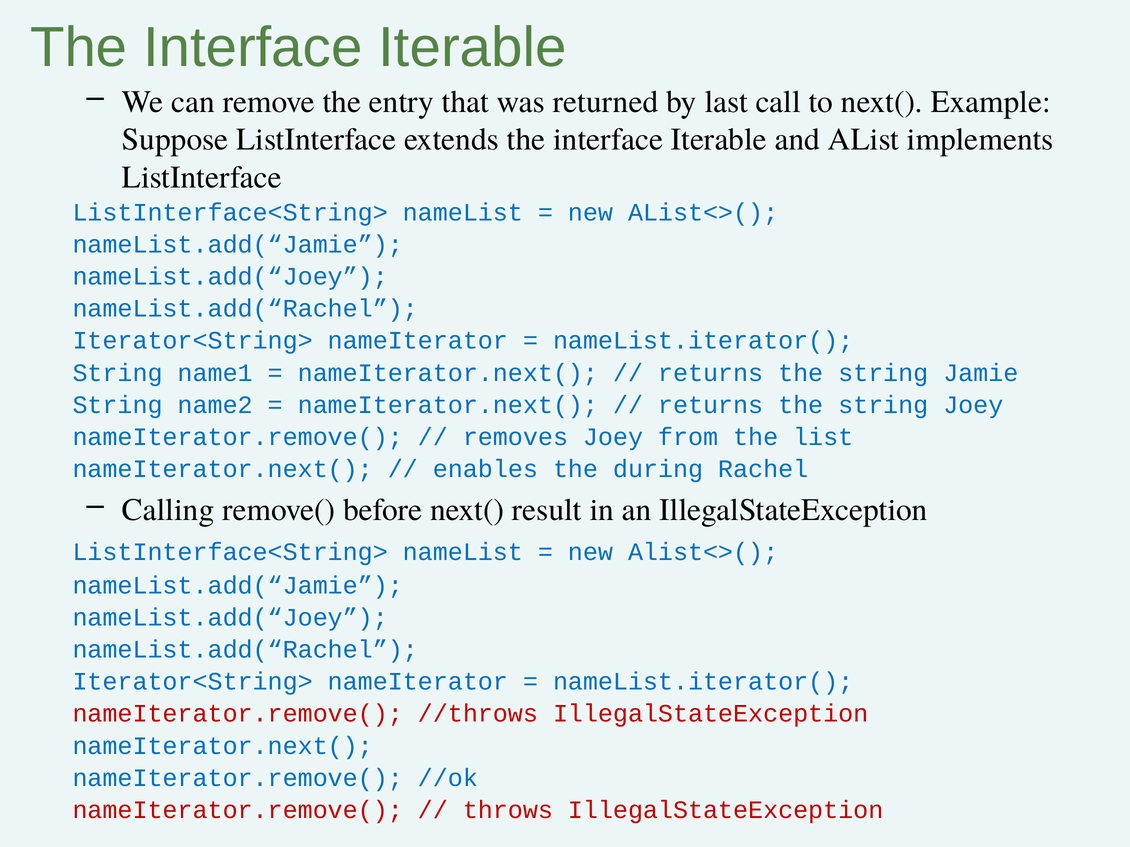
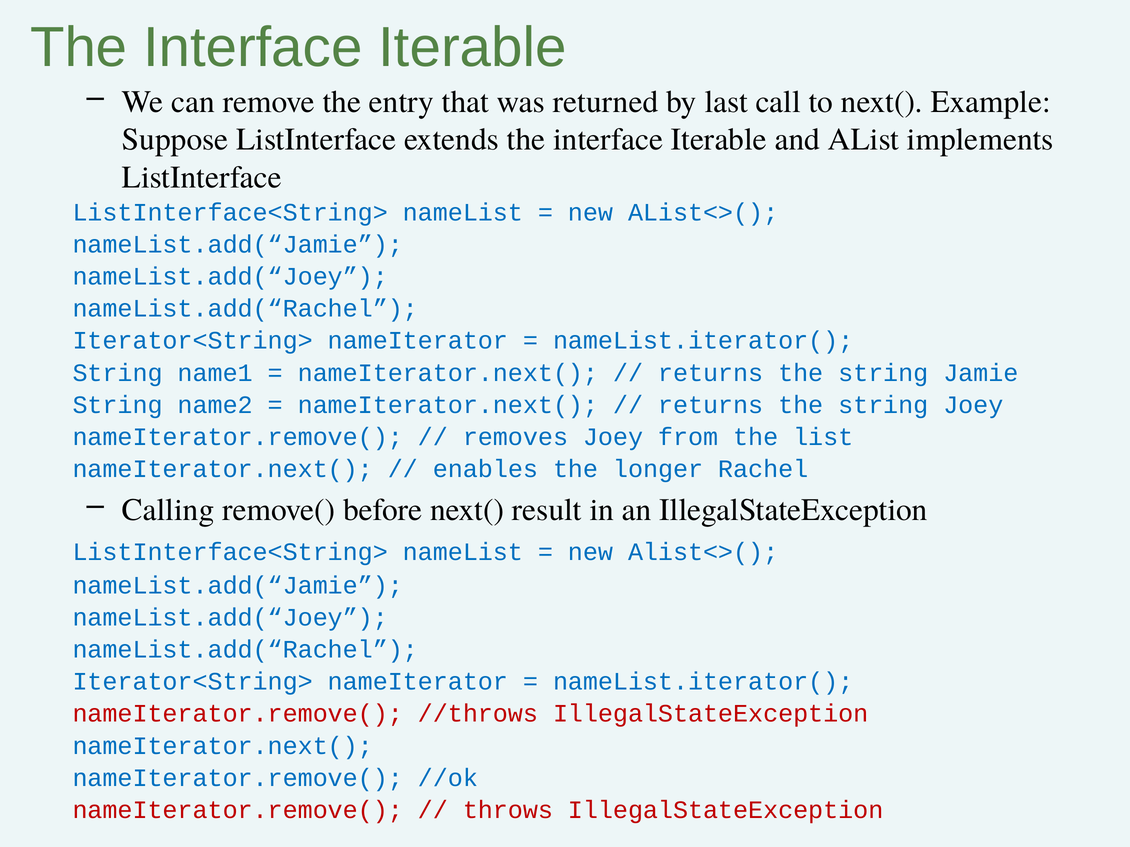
during: during -> longer
